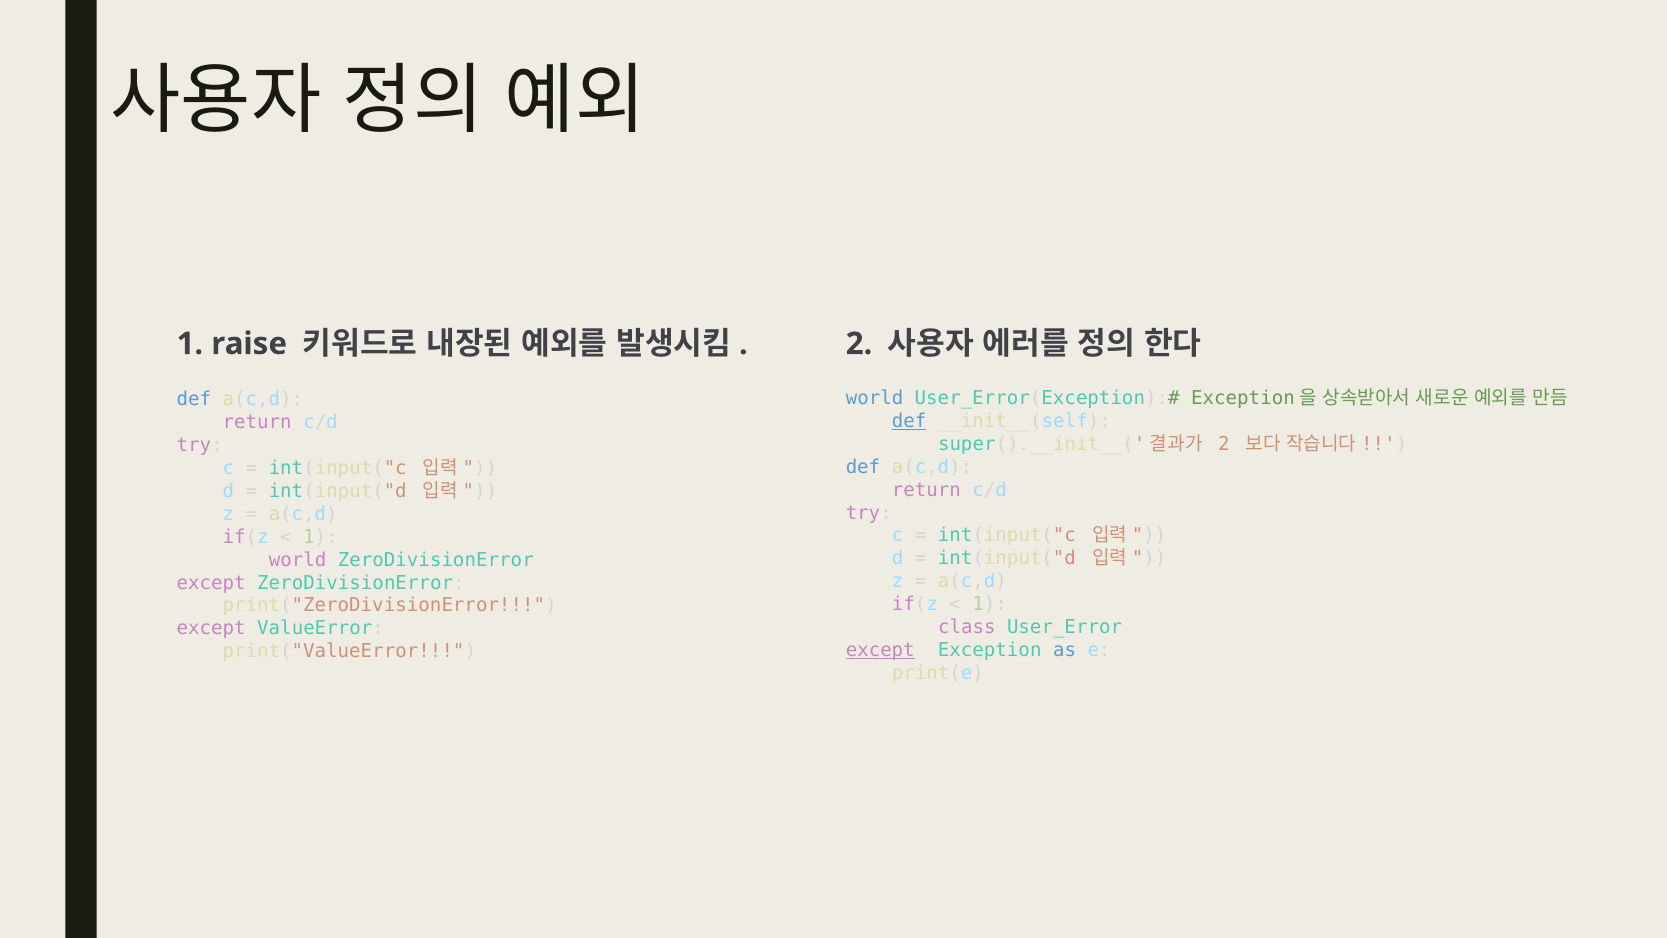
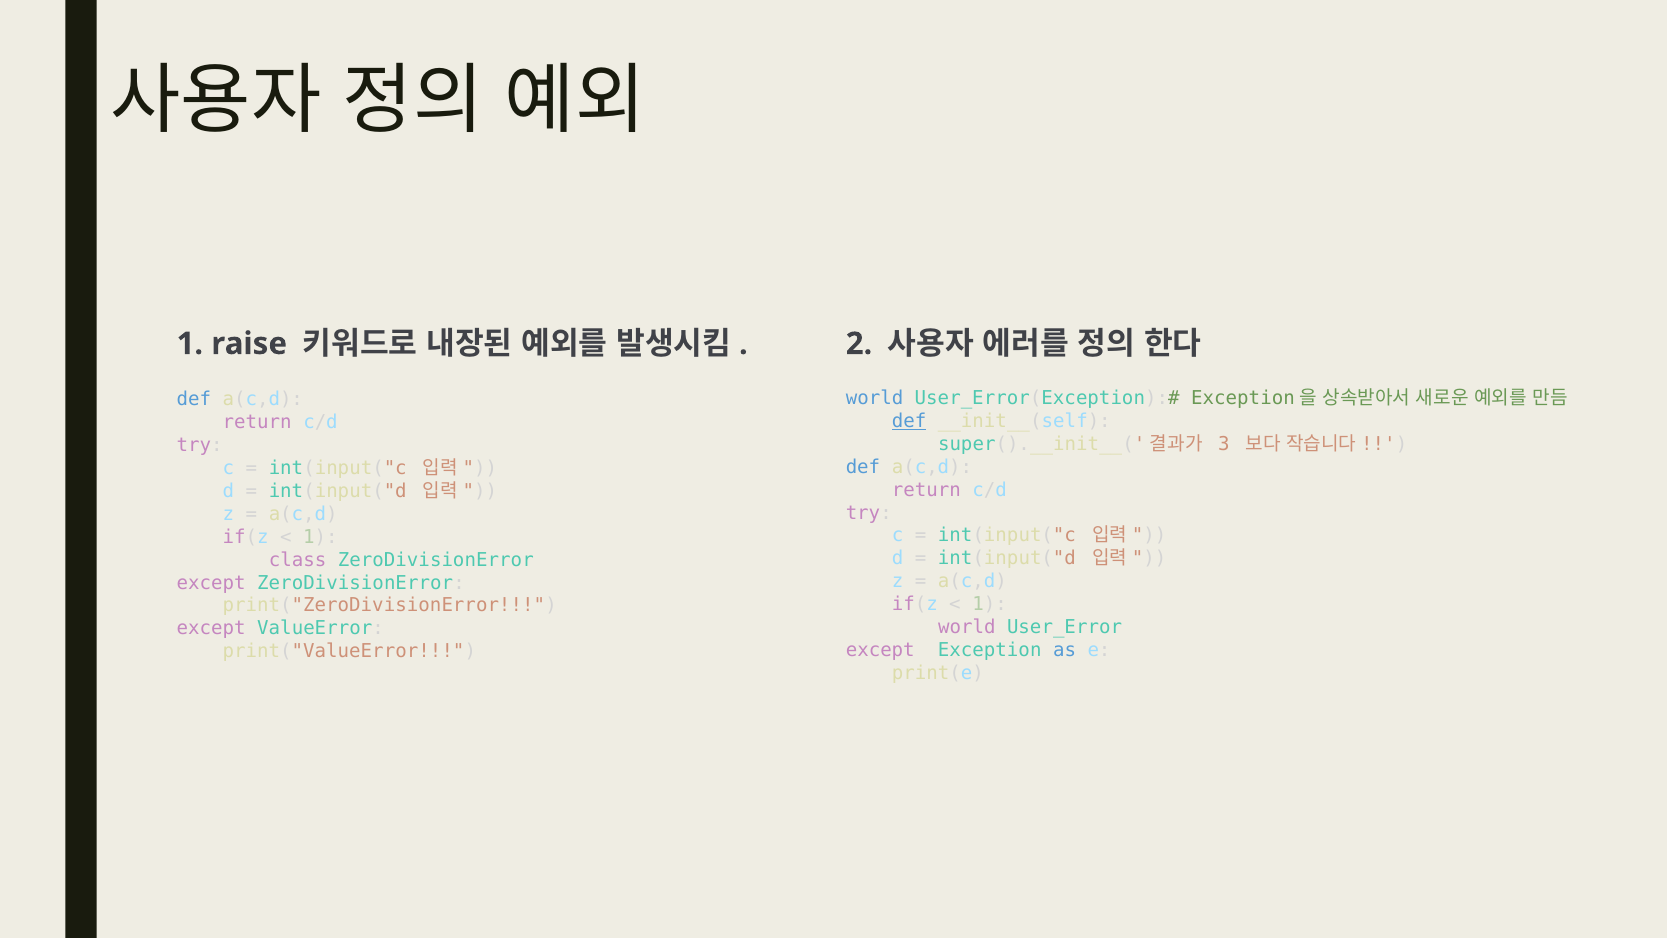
2 at (1224, 444): 2 -> 3
world at (298, 560): world -> class
class at (967, 627): class -> world
except at (880, 650) underline: present -> none
